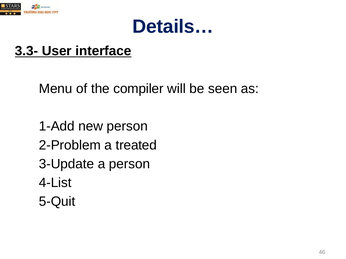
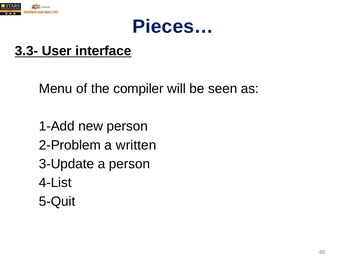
Details…: Details… -> Pieces…
treated: treated -> written
